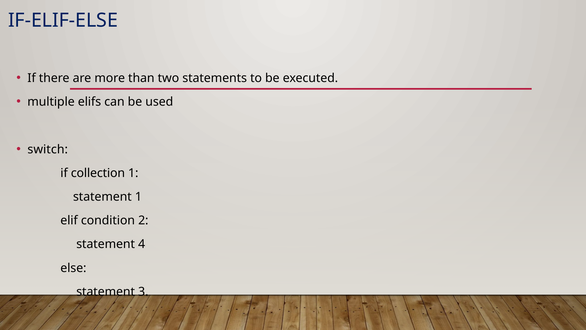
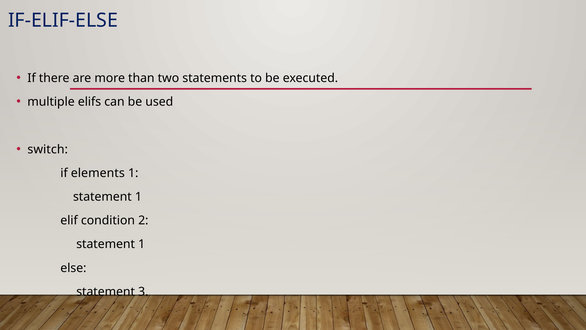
collection: collection -> elements
4 at (142, 244): 4 -> 1
